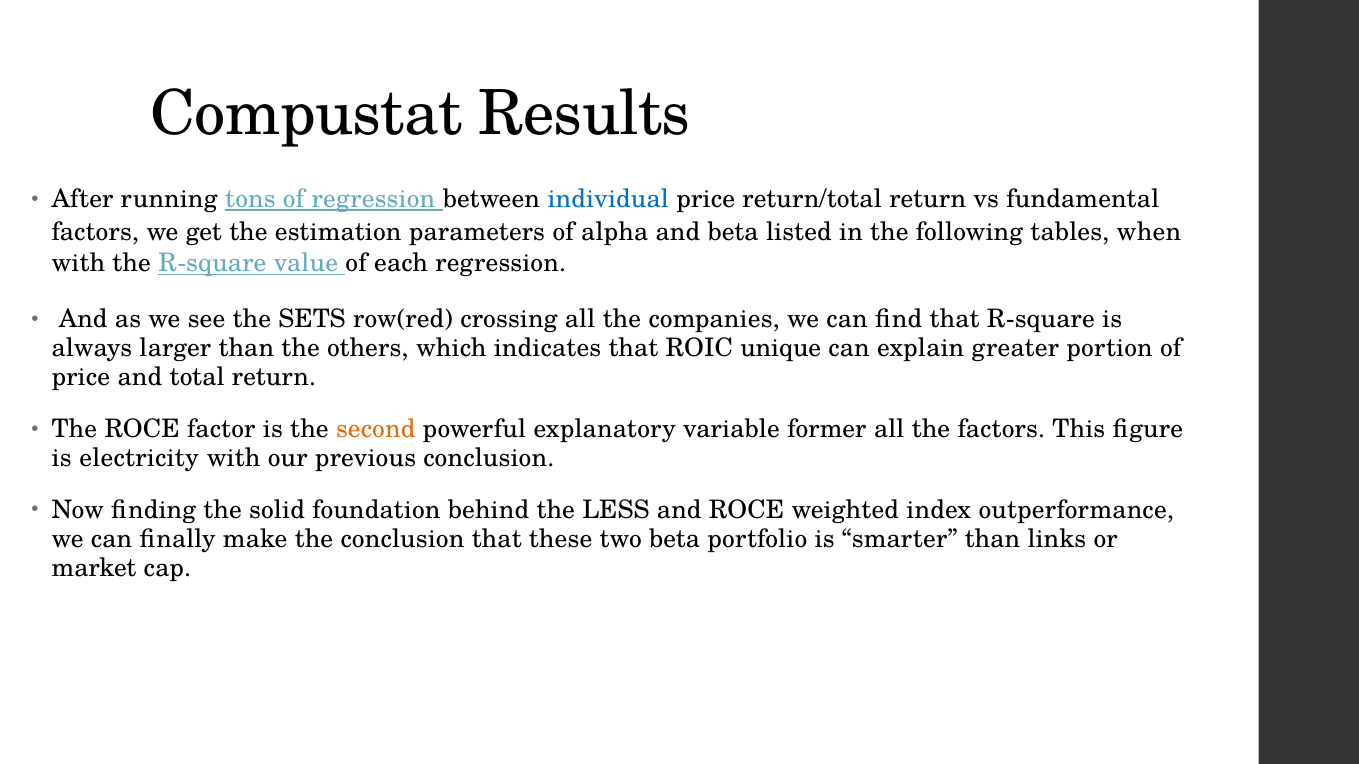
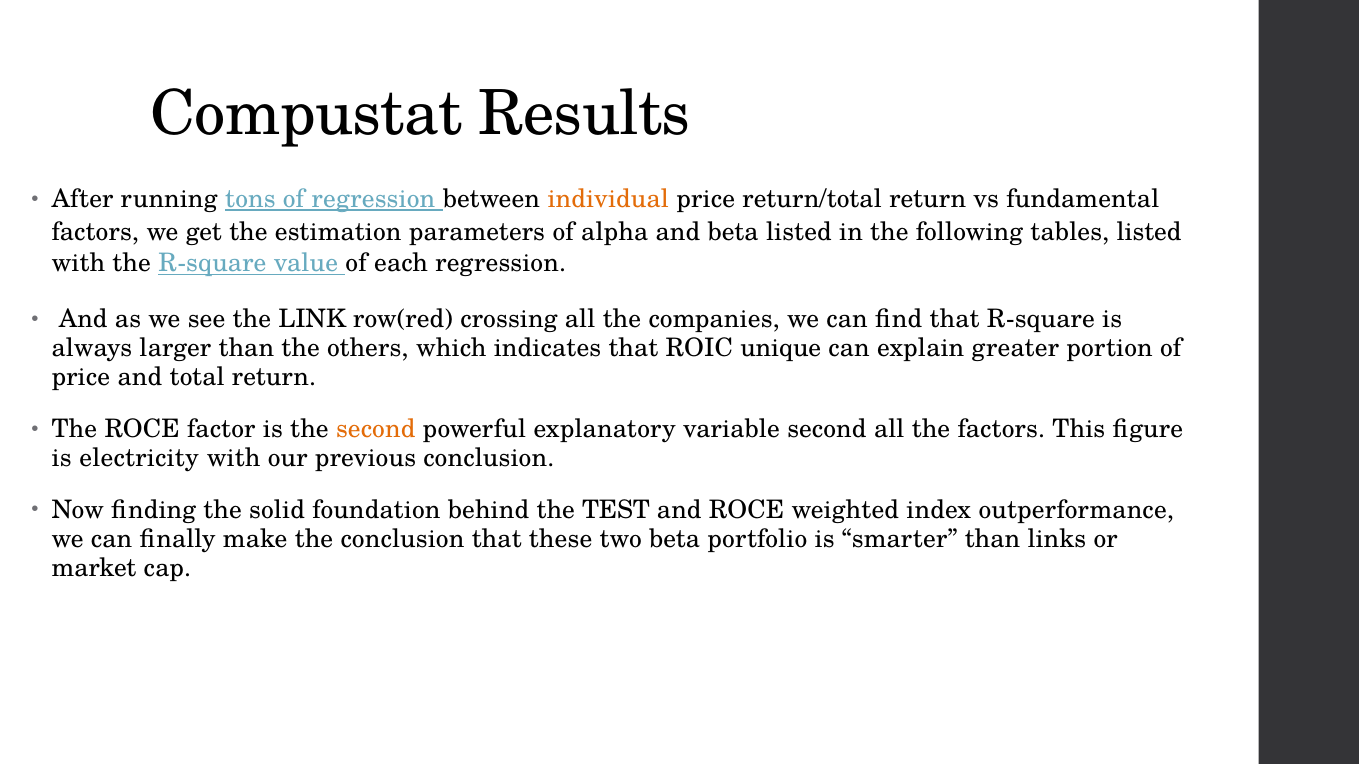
individual colour: blue -> orange
tables when: when -> listed
SETS: SETS -> LINK
variable former: former -> second
LESS: LESS -> TEST
